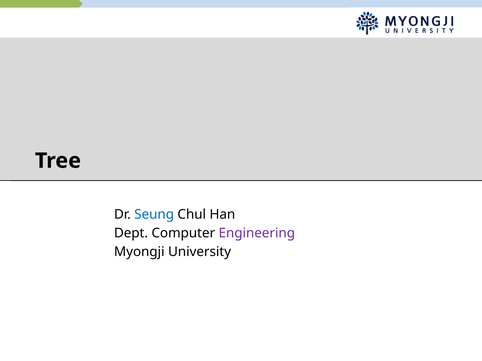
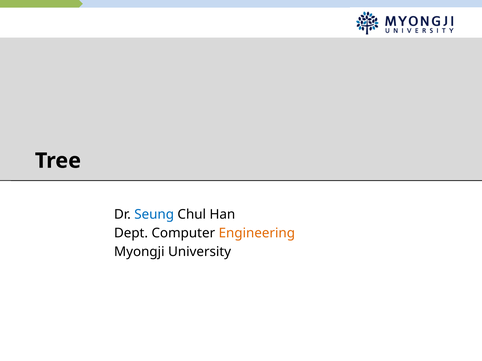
Engineering colour: purple -> orange
